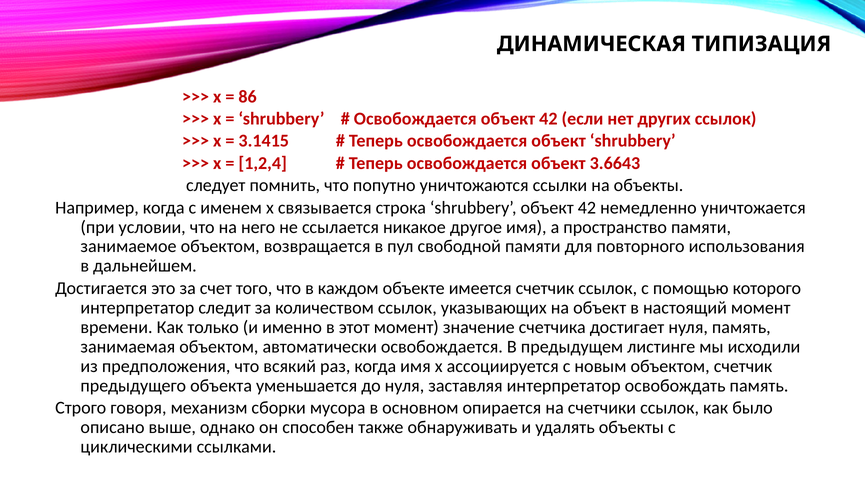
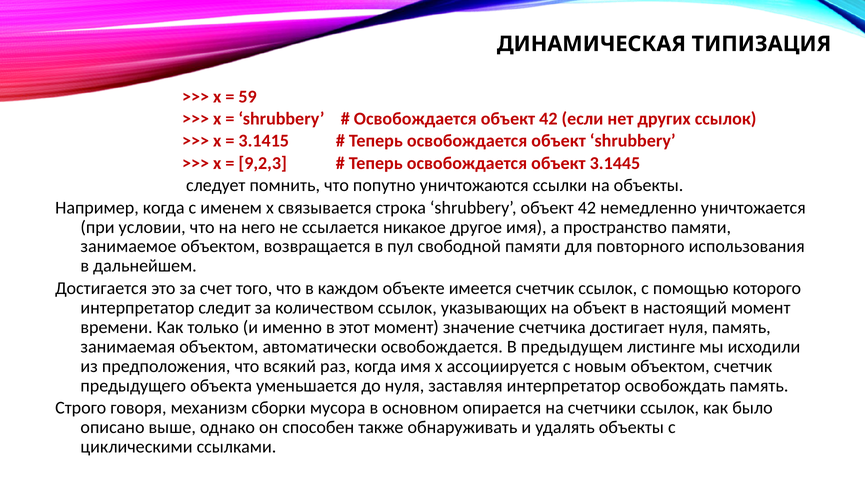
86: 86 -> 59
1,2,4: 1,2,4 -> 9,2,3
3.6643: 3.6643 -> 3.1445
